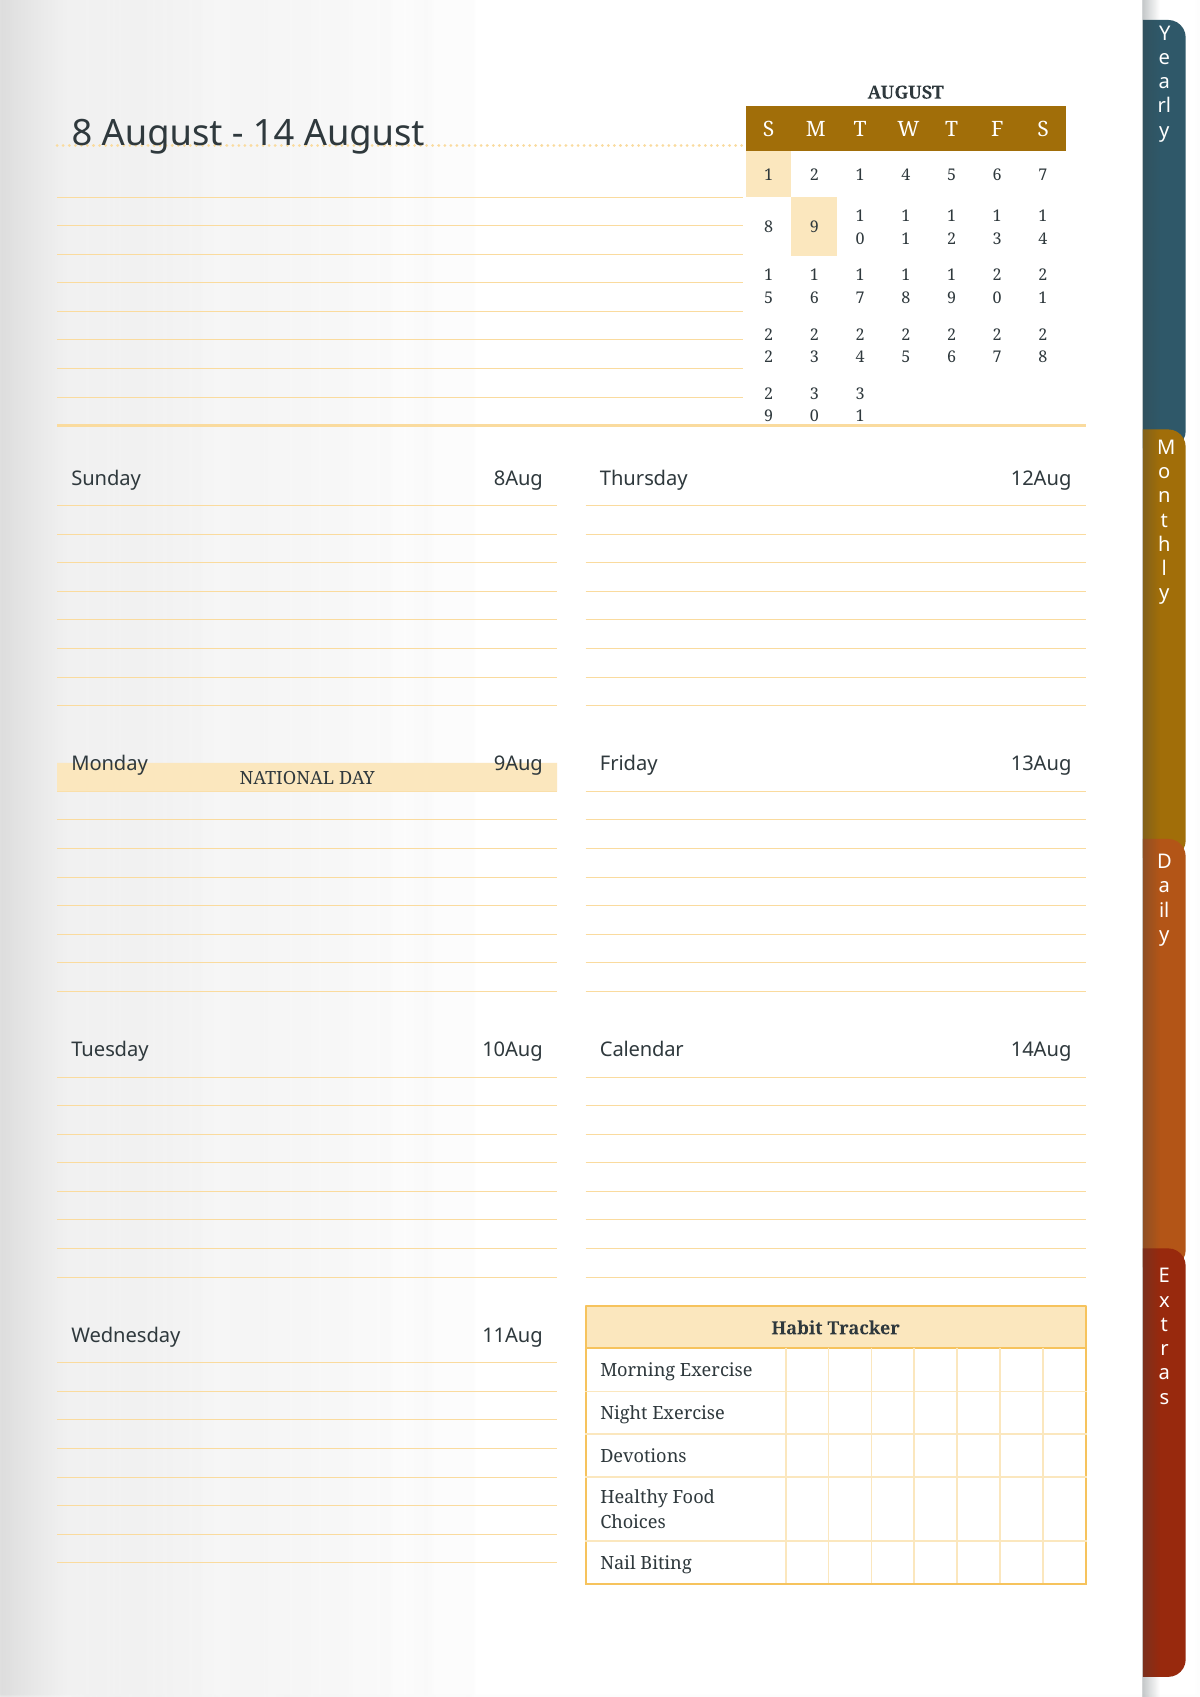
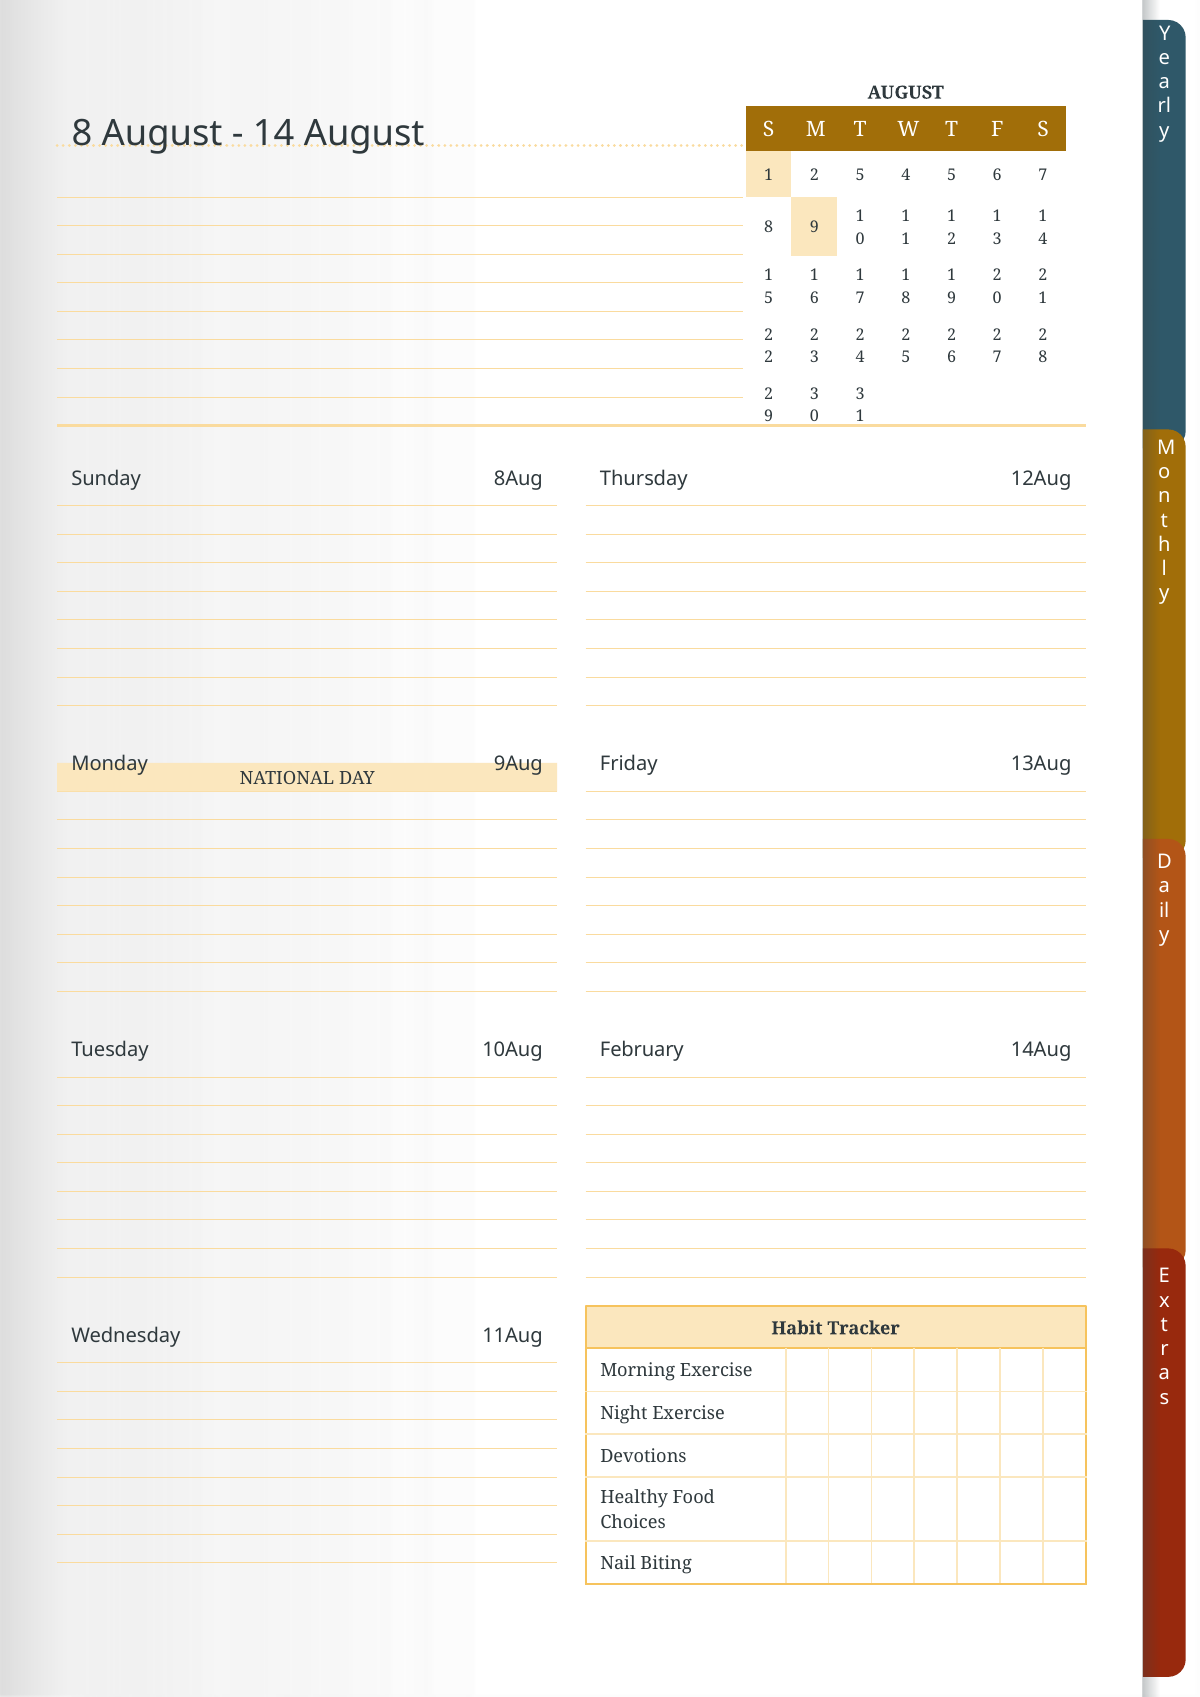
1 at (860, 175): 1 -> 5
Calendar: Calendar -> February
